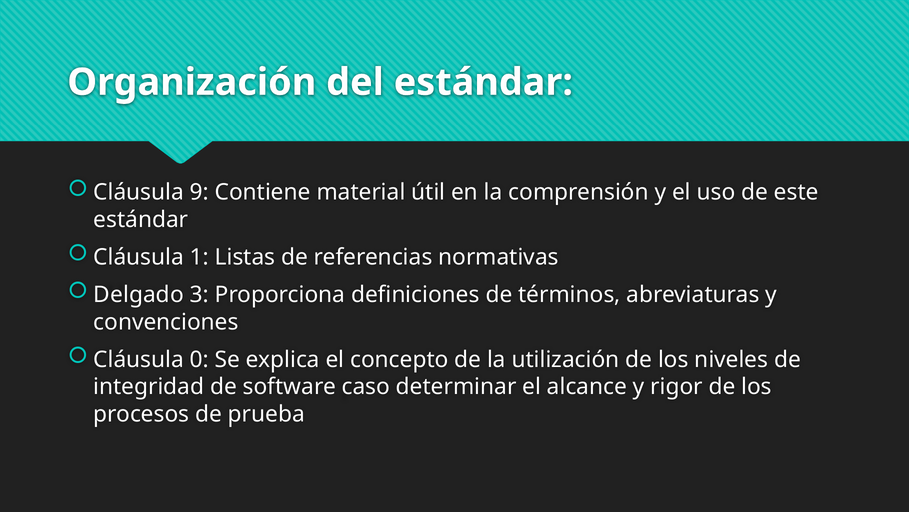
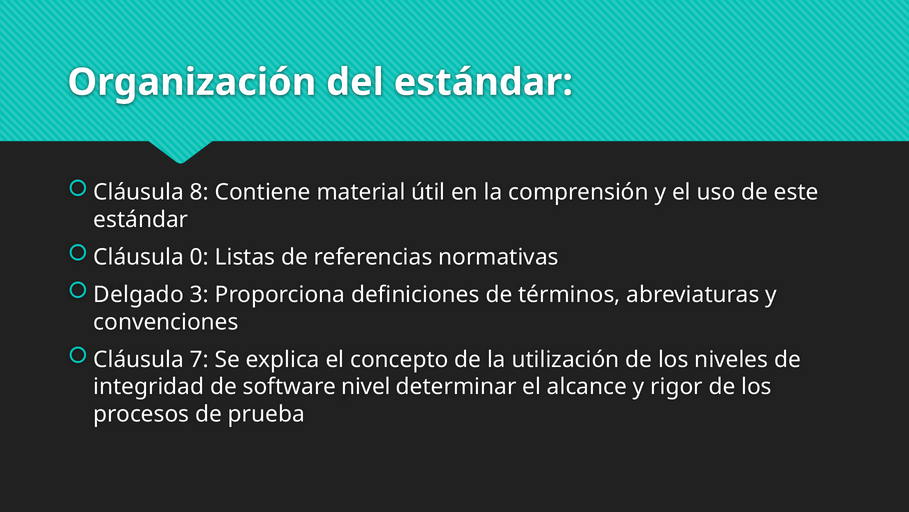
9: 9 -> 8
1: 1 -> 0
0: 0 -> 7
caso: caso -> nivel
